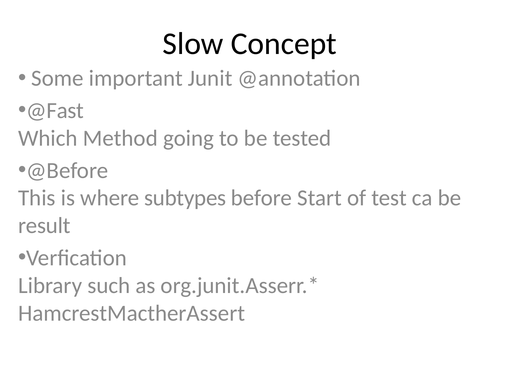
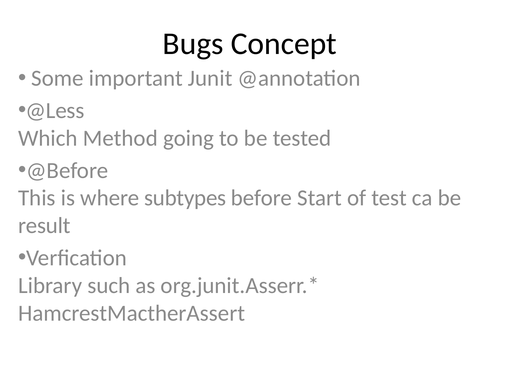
Slow: Slow -> Bugs
@Fast: @Fast -> @Less
